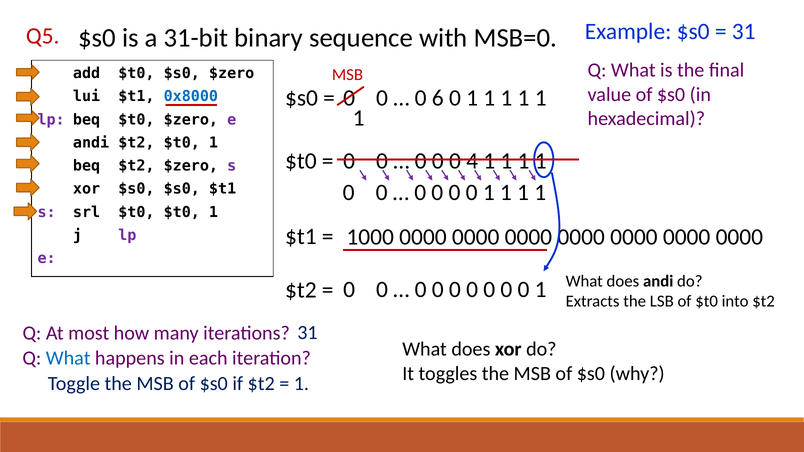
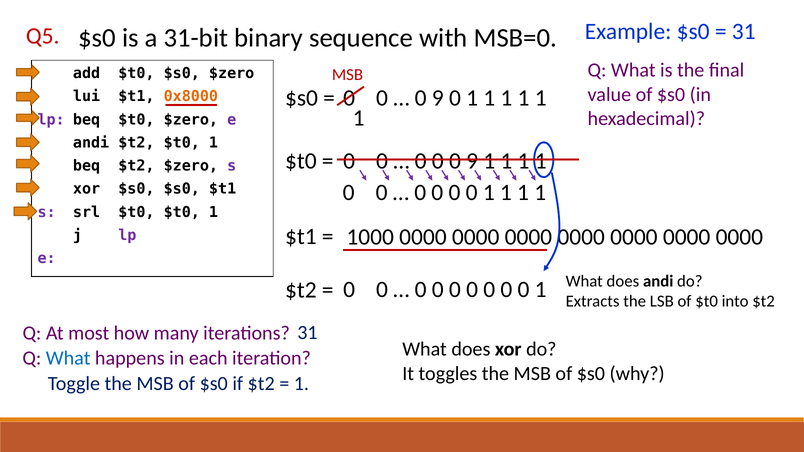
6 at (438, 98): 6 -> 9
0x8000 colour: blue -> orange
0 0 4: 4 -> 9
